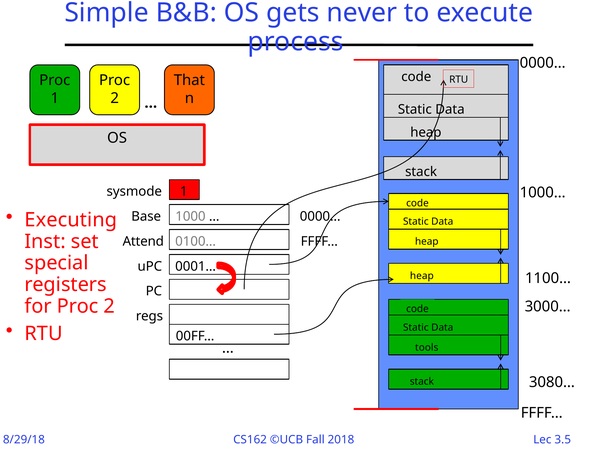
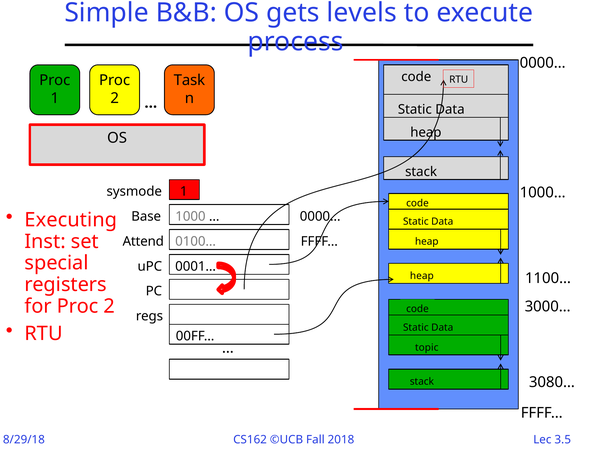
never: never -> levels
That: That -> Task
tools: tools -> topic
